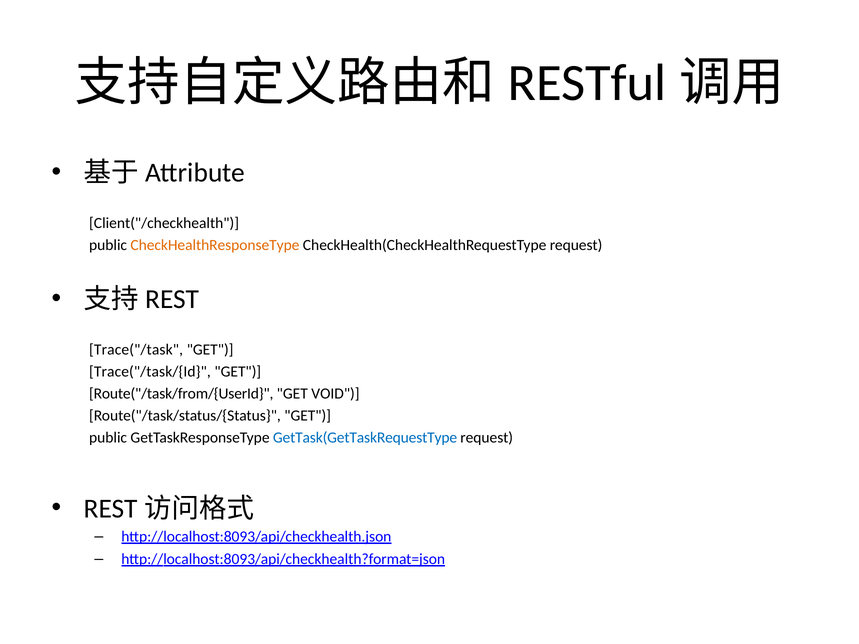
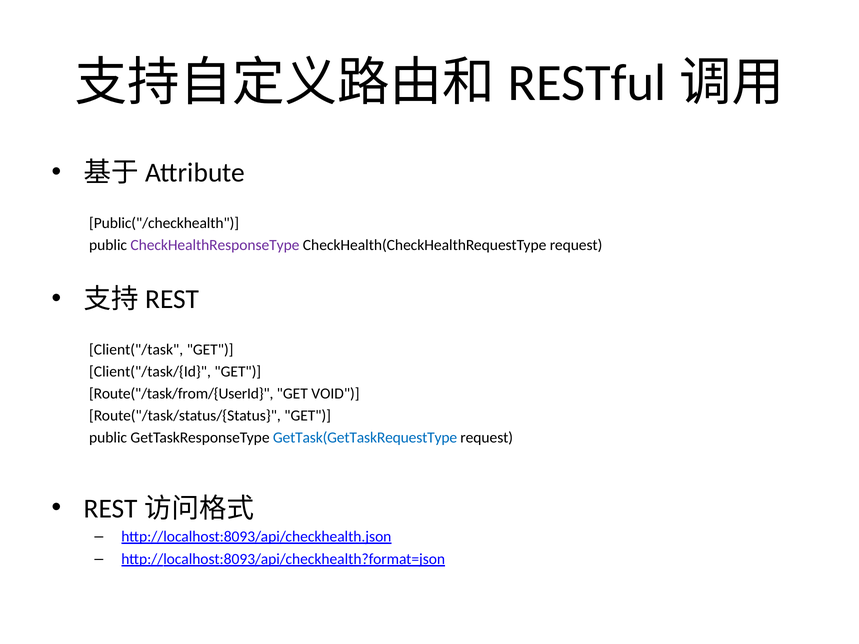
Client("/checkhealth: Client("/checkhealth -> Public("/checkhealth
CheckHealthResponseType colour: orange -> purple
Trace("/task: Trace("/task -> Client("/task
Trace("/task/{Id: Trace("/task/{Id -> Client("/task/{Id
